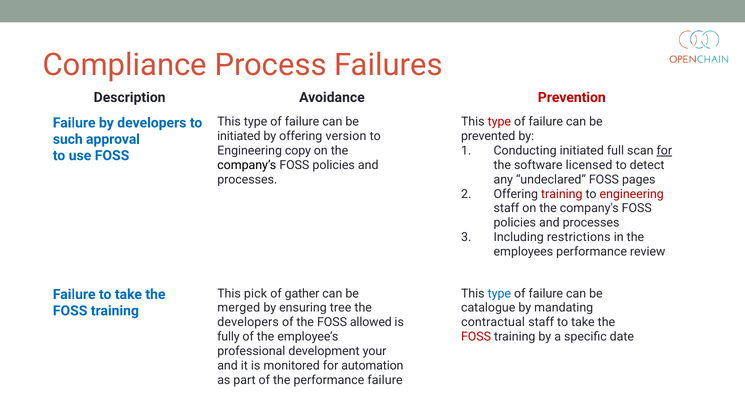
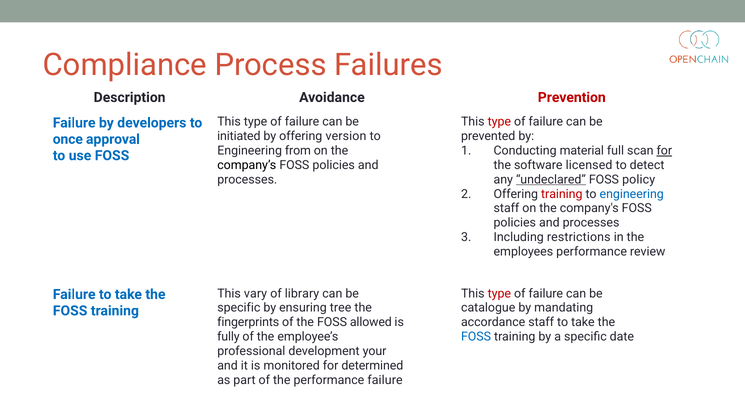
such: such -> once
copy: copy -> from
Conducting initiated: initiated -> material
undeclared underline: none -> present
pages: pages -> policy
engineering at (632, 194) colour: red -> blue
pick: pick -> vary
gather: gather -> library
type at (499, 293) colour: blue -> red
merged at (239, 308): merged -> specific
developers at (248, 322): developers -> fingerprints
contractual: contractual -> accordance
FOSS at (476, 337) colour: red -> blue
automation: automation -> determined
